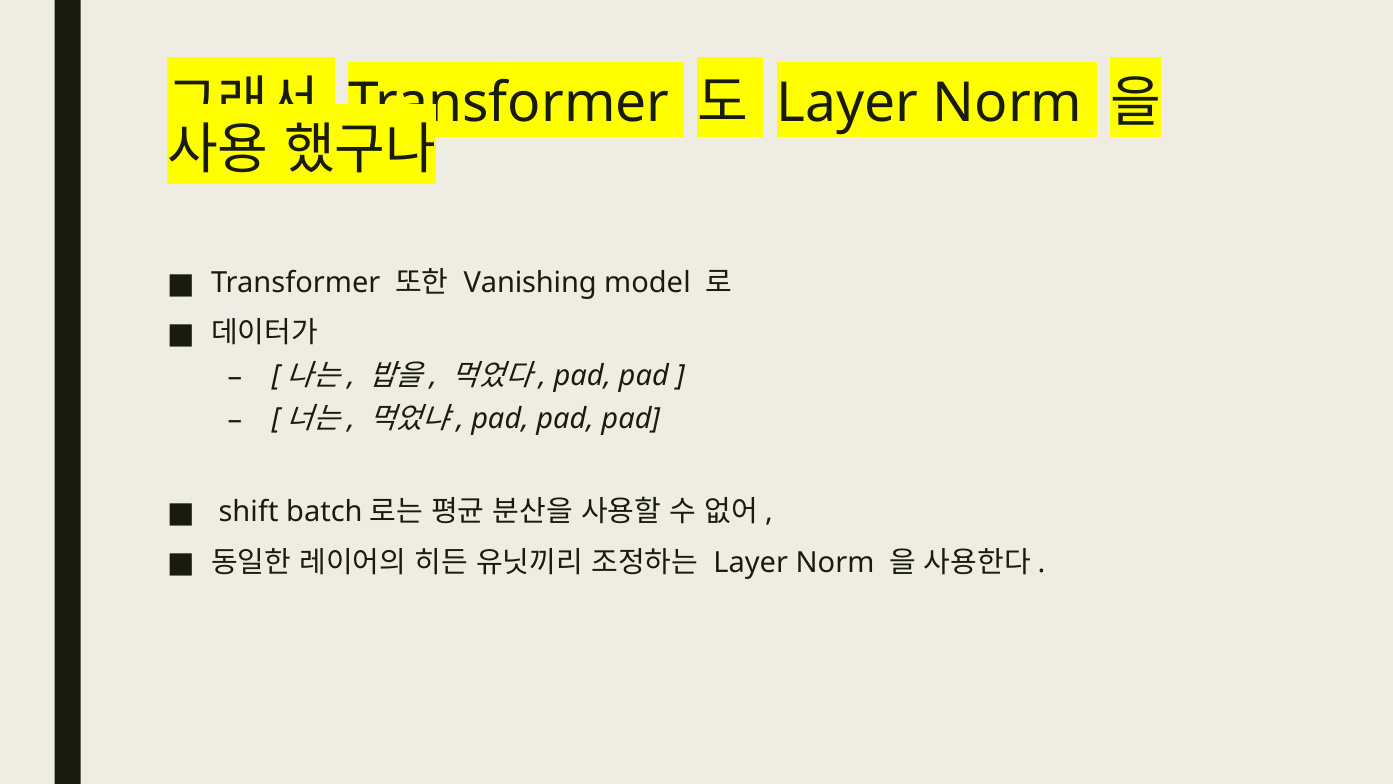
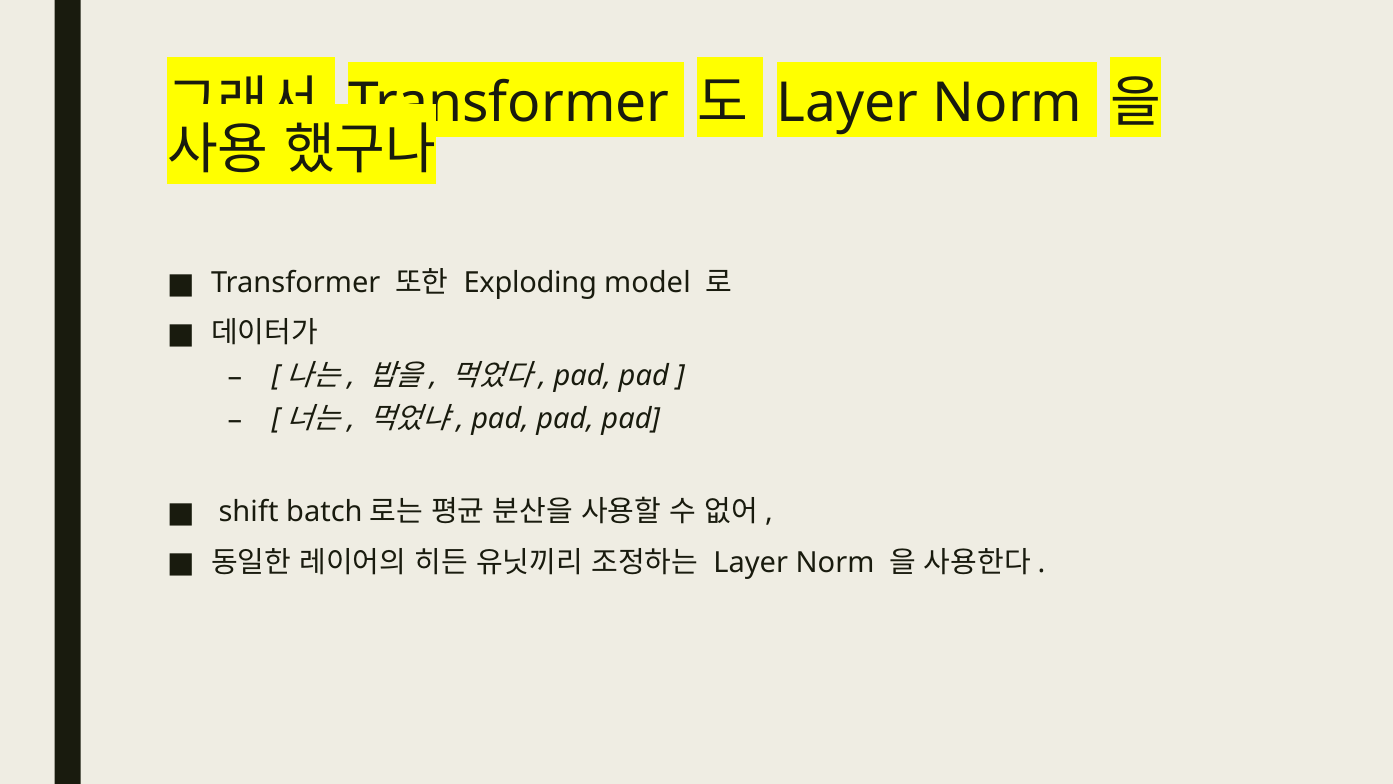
Vanishing: Vanishing -> Exploding
